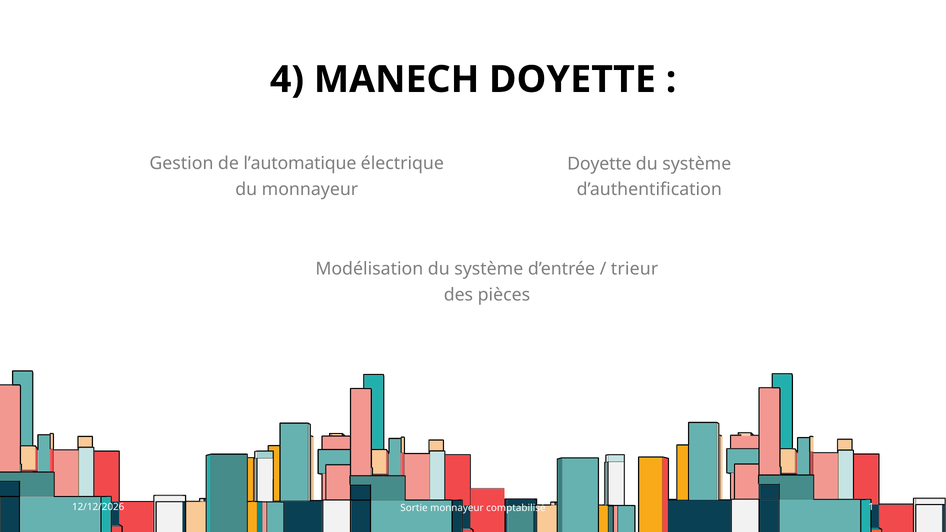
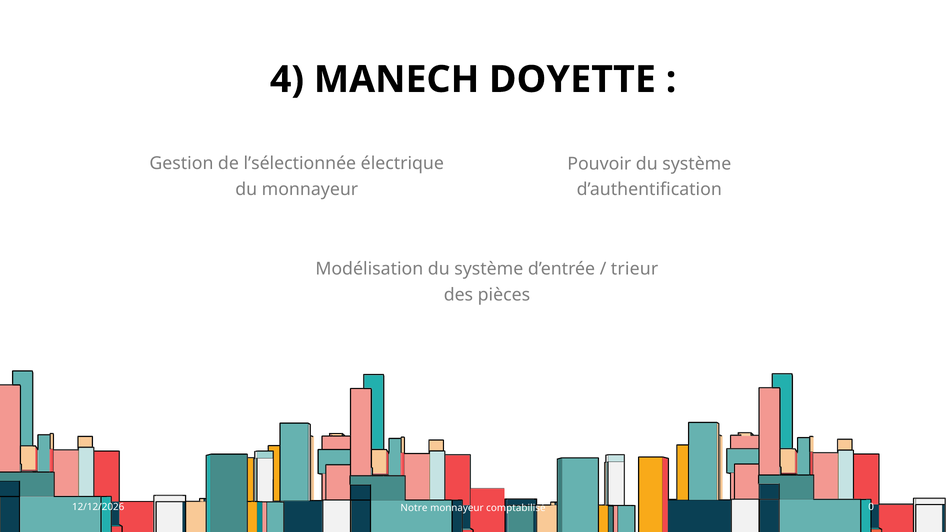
l’automatique: l’automatique -> l’sélectionnée
Doyette at (599, 164): Doyette -> Pouvoir
1: 1 -> 0
Sortie: Sortie -> Notre
